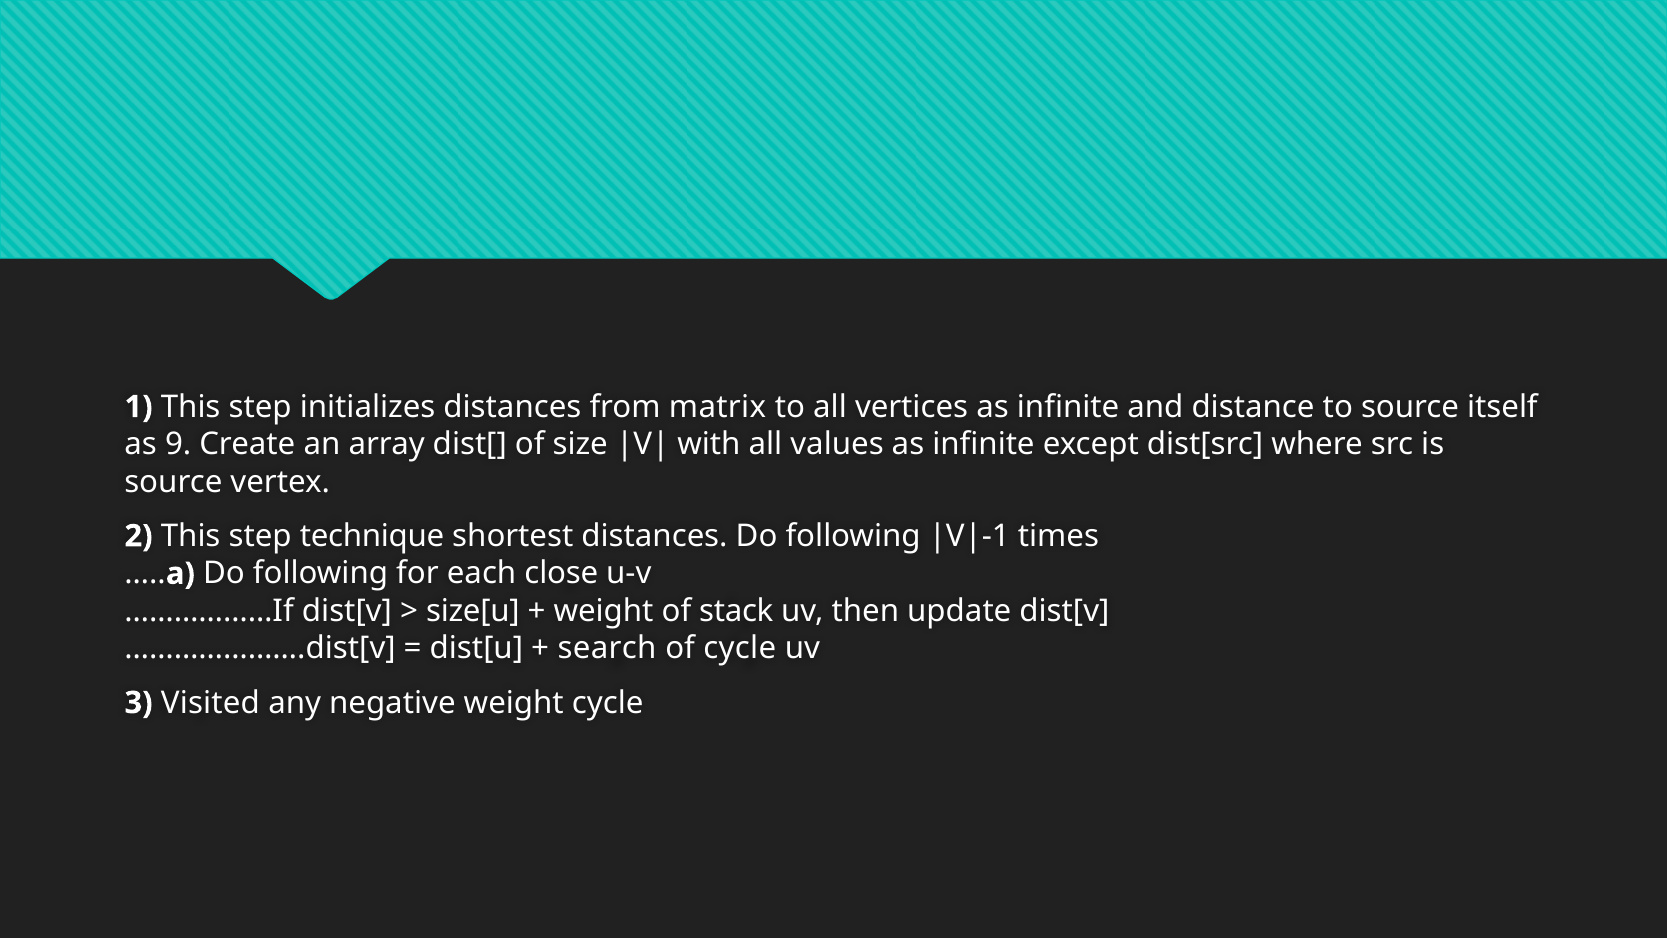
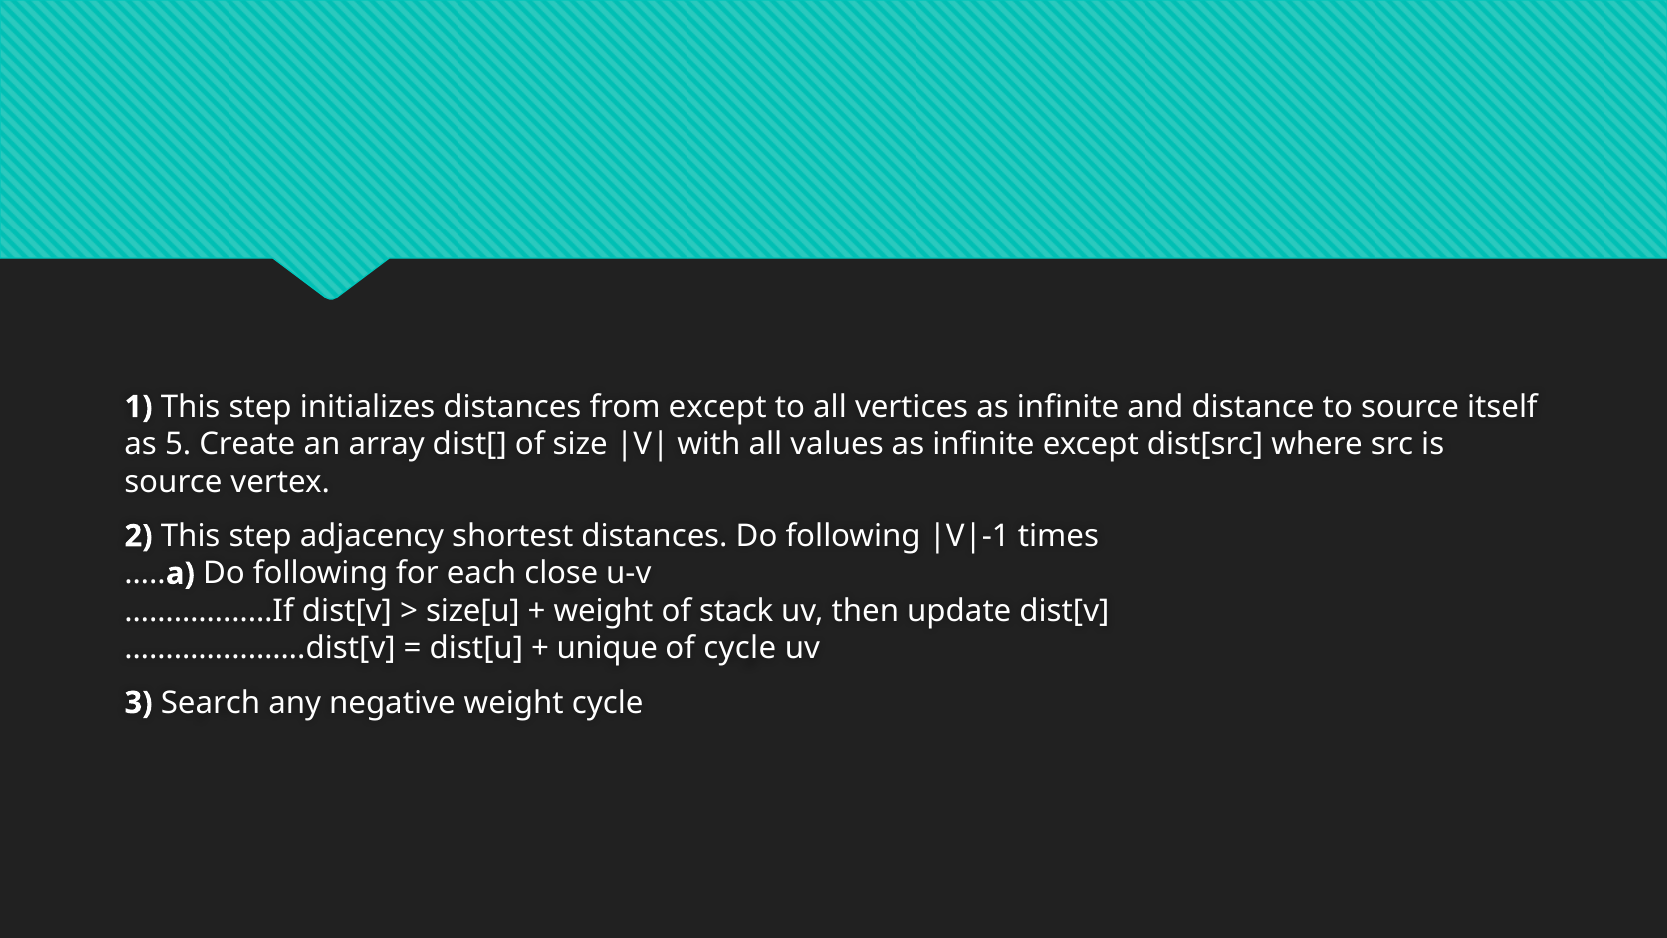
from matrix: matrix -> except
9: 9 -> 5
technique: technique -> adjacency
search: search -> unique
Visited: Visited -> Search
